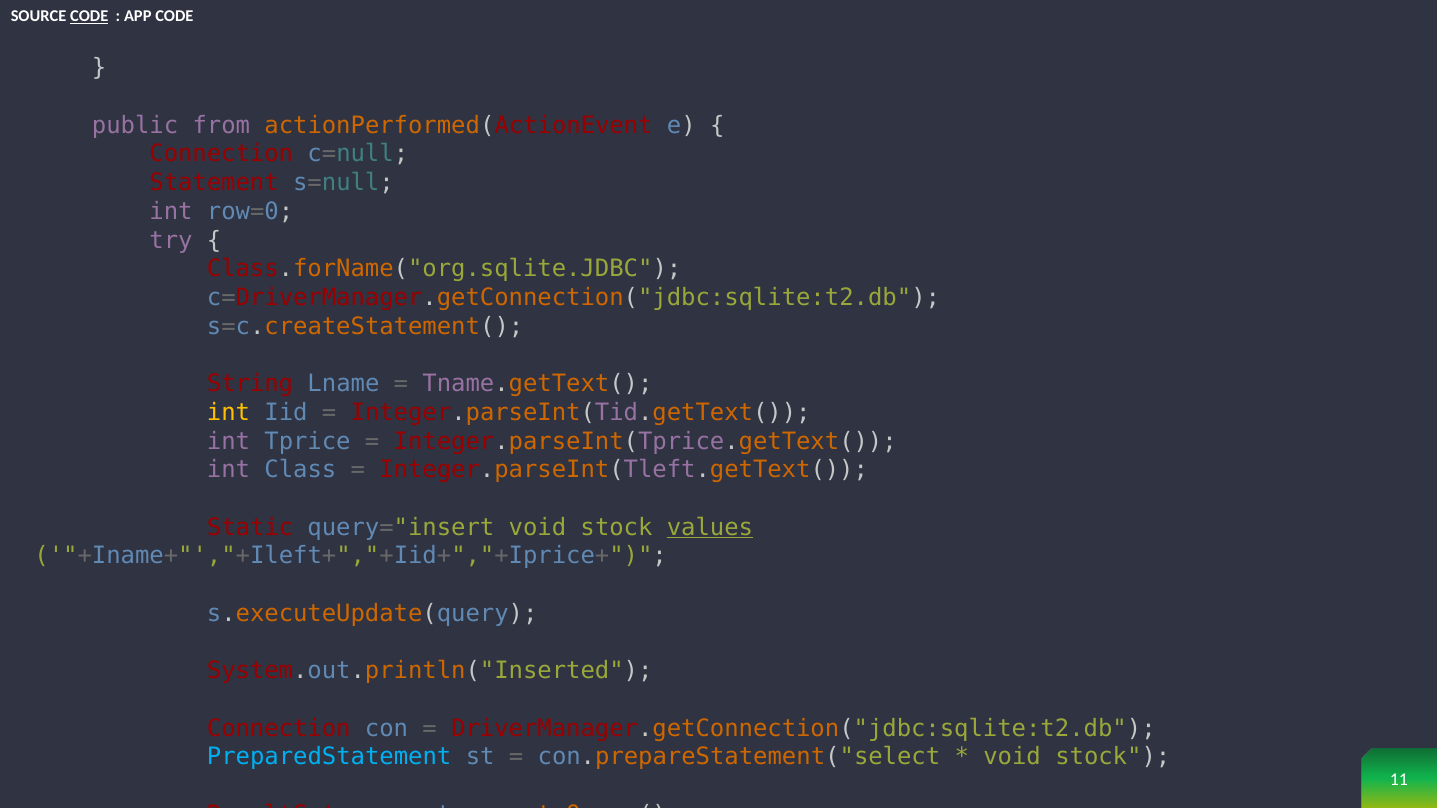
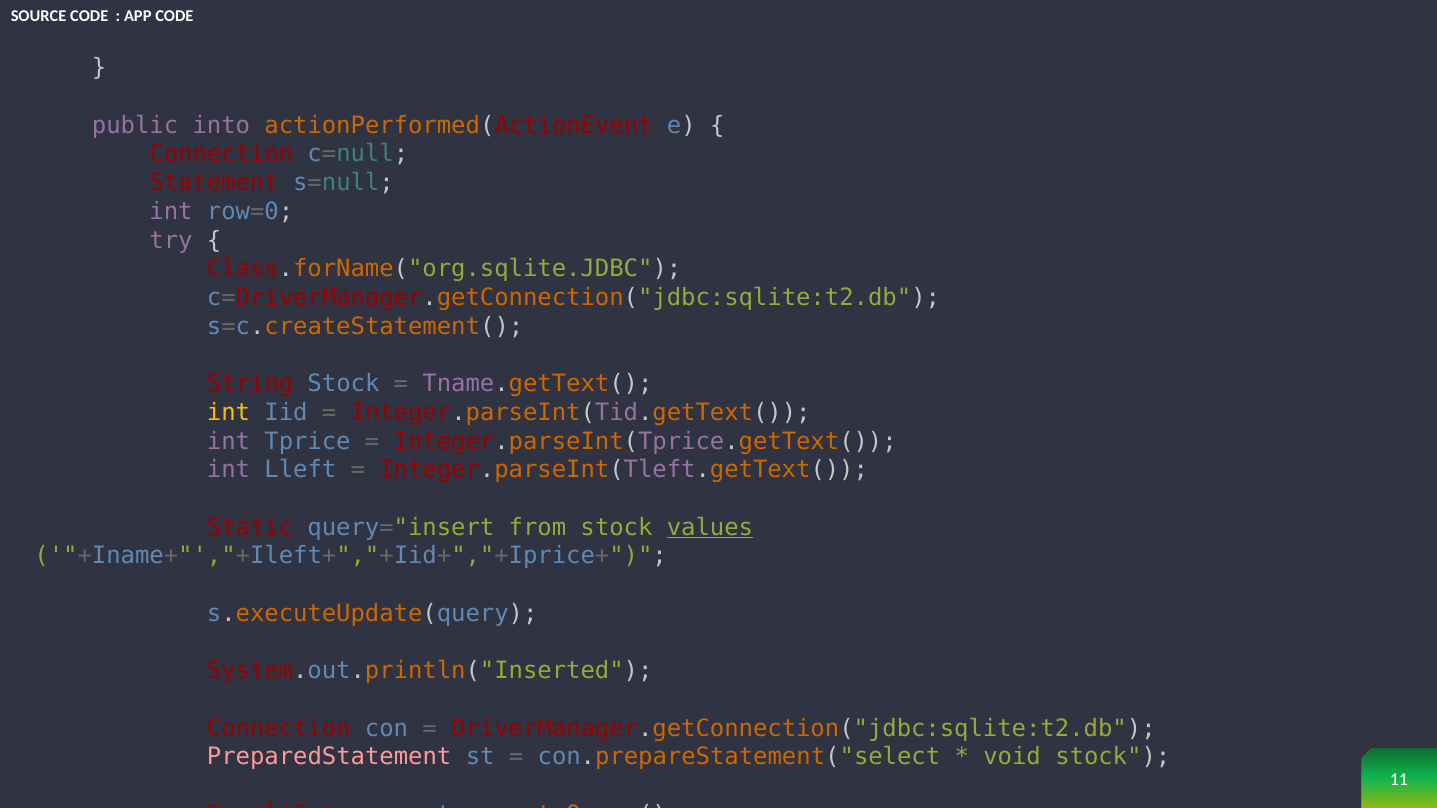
CODE at (89, 16) underline: present -> none
from: from -> into
String Lname: Lname -> Stock
Class: Class -> Lleft
query="insert void: void -> from
PreparedStatement colour: light blue -> pink
